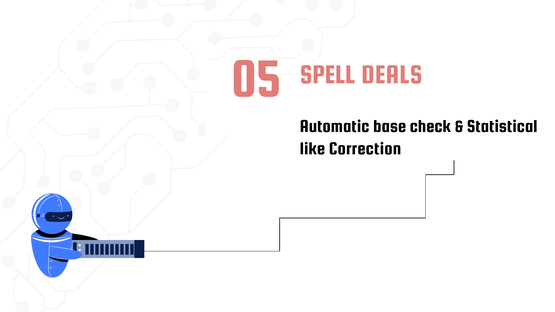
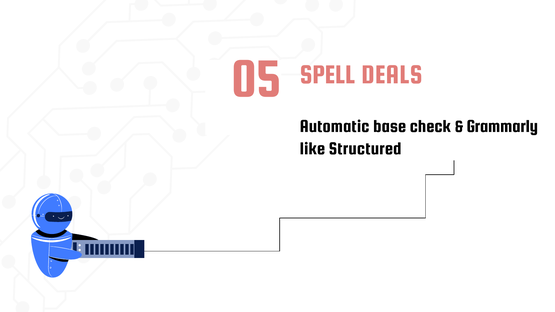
Statistical: Statistical -> Grammarly
Correction: Correction -> Structured
